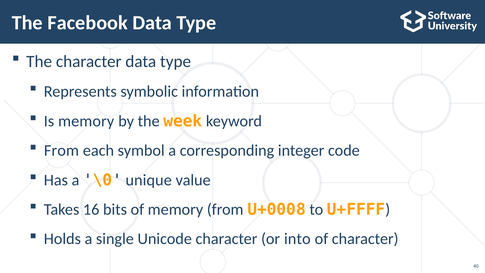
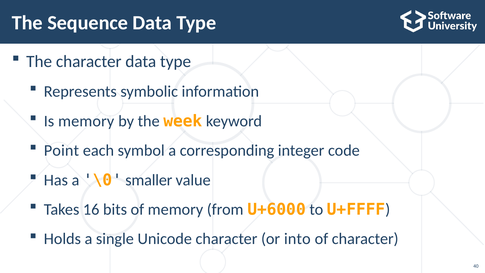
Facebook: Facebook -> Sequence
From at (61, 150): From -> Point
unique: unique -> smaller
U+0008: U+0008 -> U+6000
